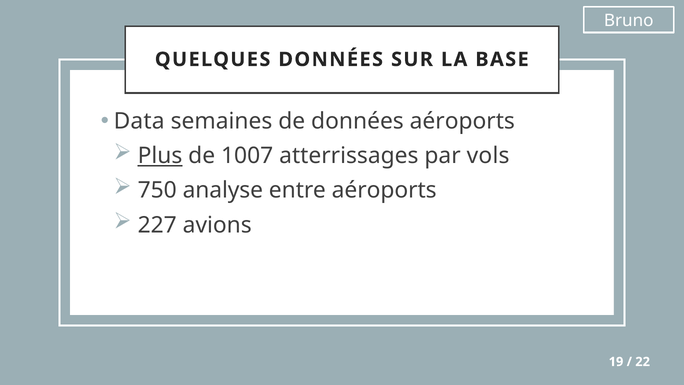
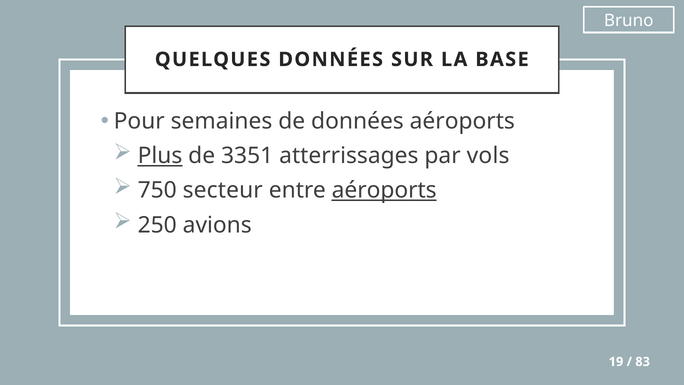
Data: Data -> Pour
1007: 1007 -> 3351
analyse: analyse -> secteur
aéroports at (384, 190) underline: none -> present
227: 227 -> 250
22: 22 -> 83
